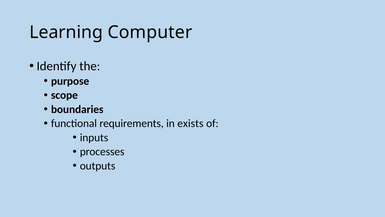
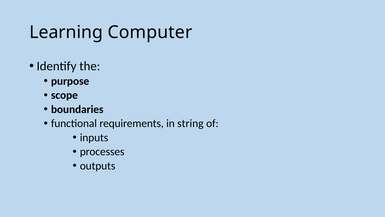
exists: exists -> string
